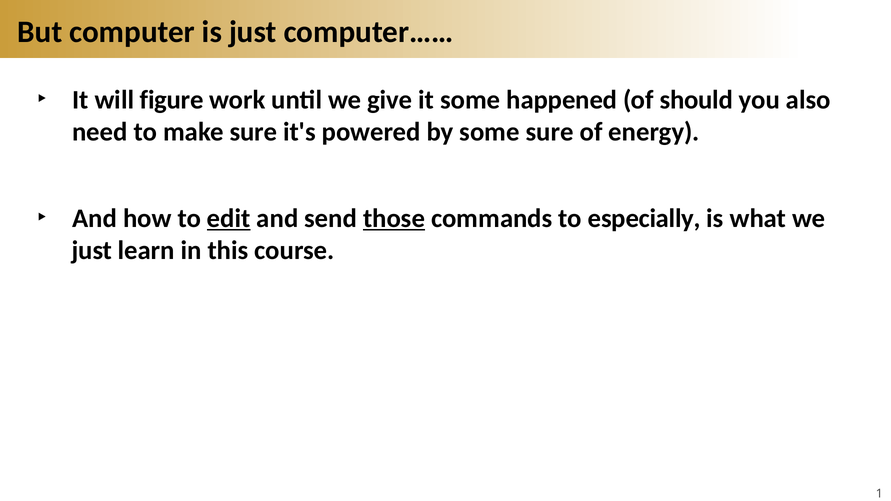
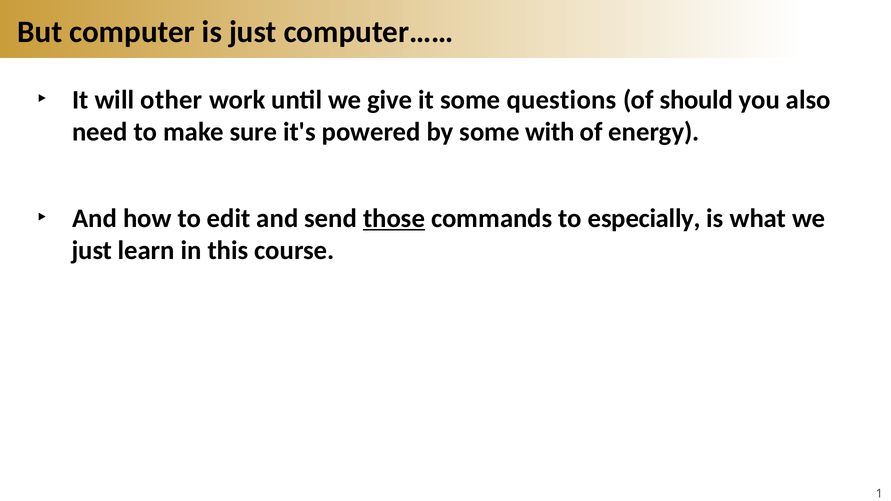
figure: figure -> other
happened: happened -> questions
some sure: sure -> with
edit underline: present -> none
